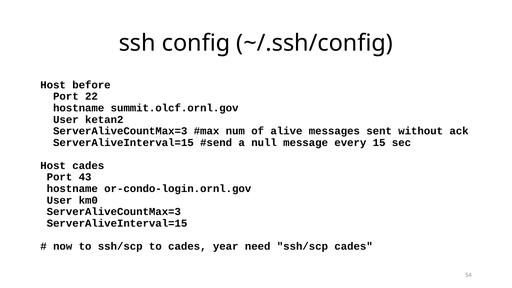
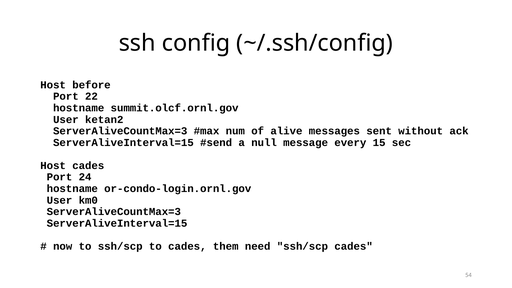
43: 43 -> 24
year: year -> them
